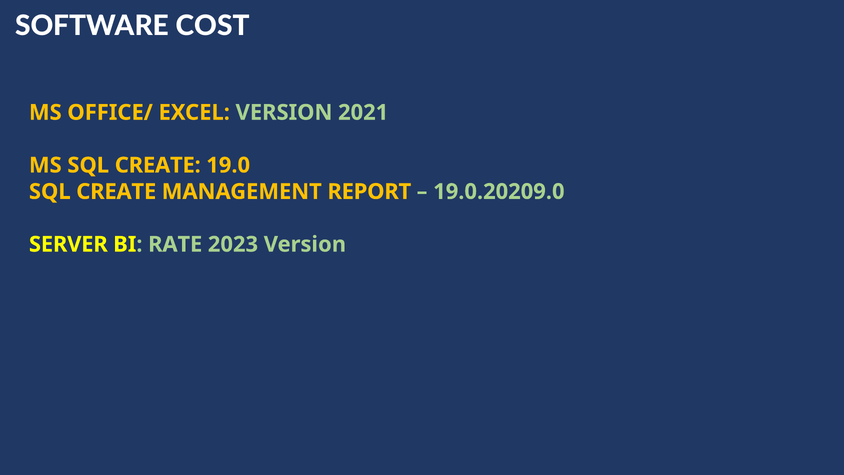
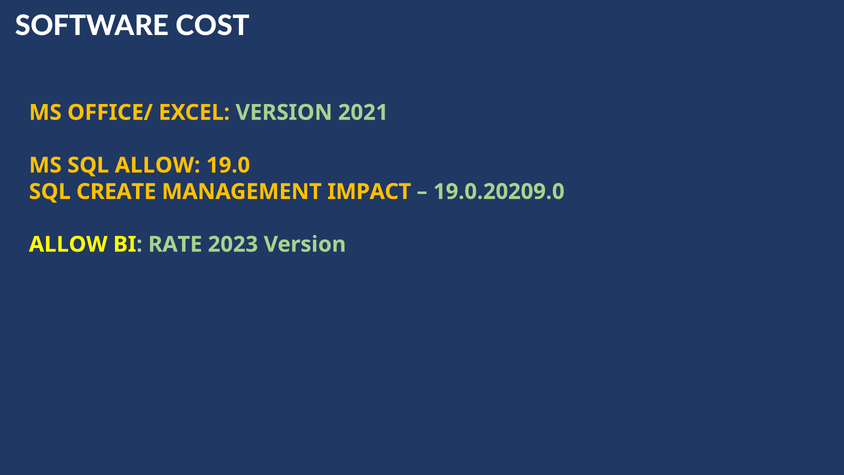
MS SQL CREATE: CREATE -> ALLOW
REPORT: REPORT -> IMPACT
SERVER at (68, 244): SERVER -> ALLOW
